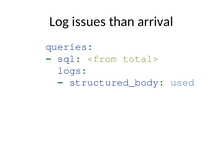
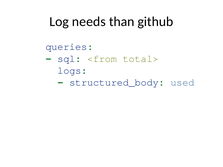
issues: issues -> needs
arrival: arrival -> github
